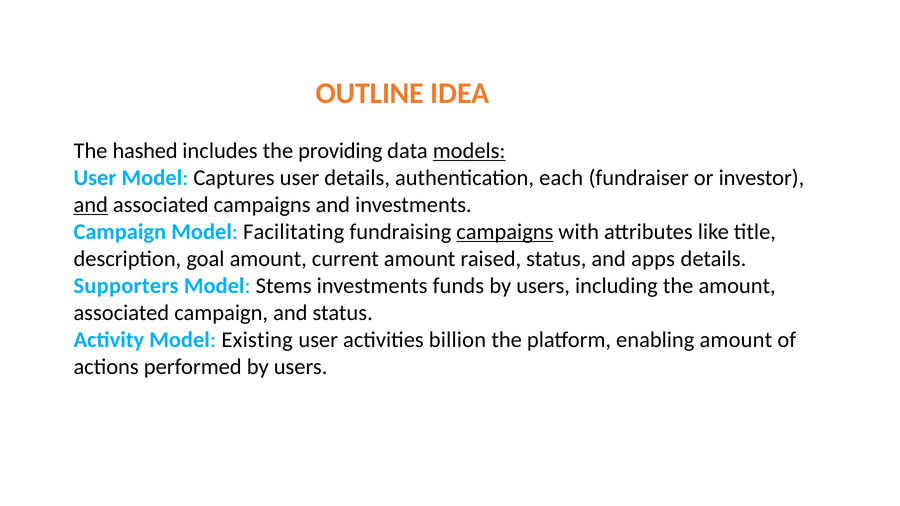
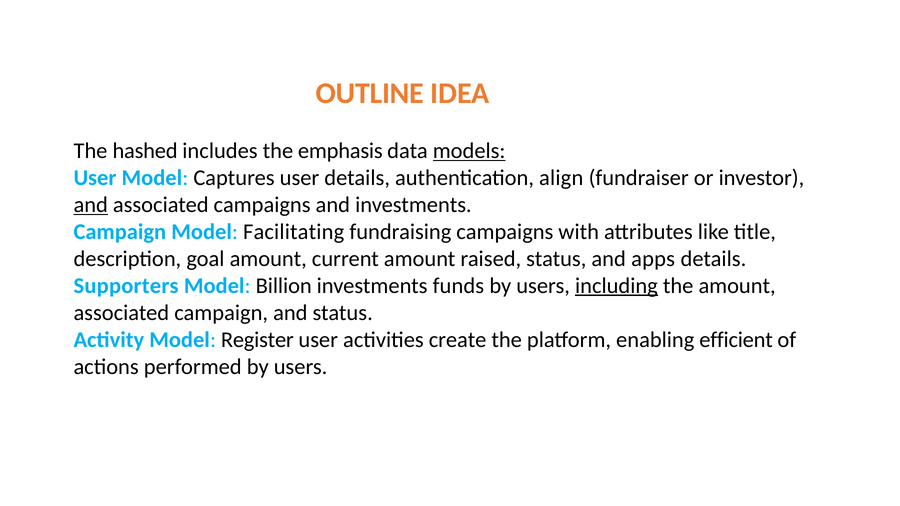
providing: providing -> emphasis
each: each -> align
campaigns at (505, 232) underline: present -> none
Stems: Stems -> Billion
including underline: none -> present
Existing: Existing -> Register
billion: billion -> create
enabling amount: amount -> efficient
